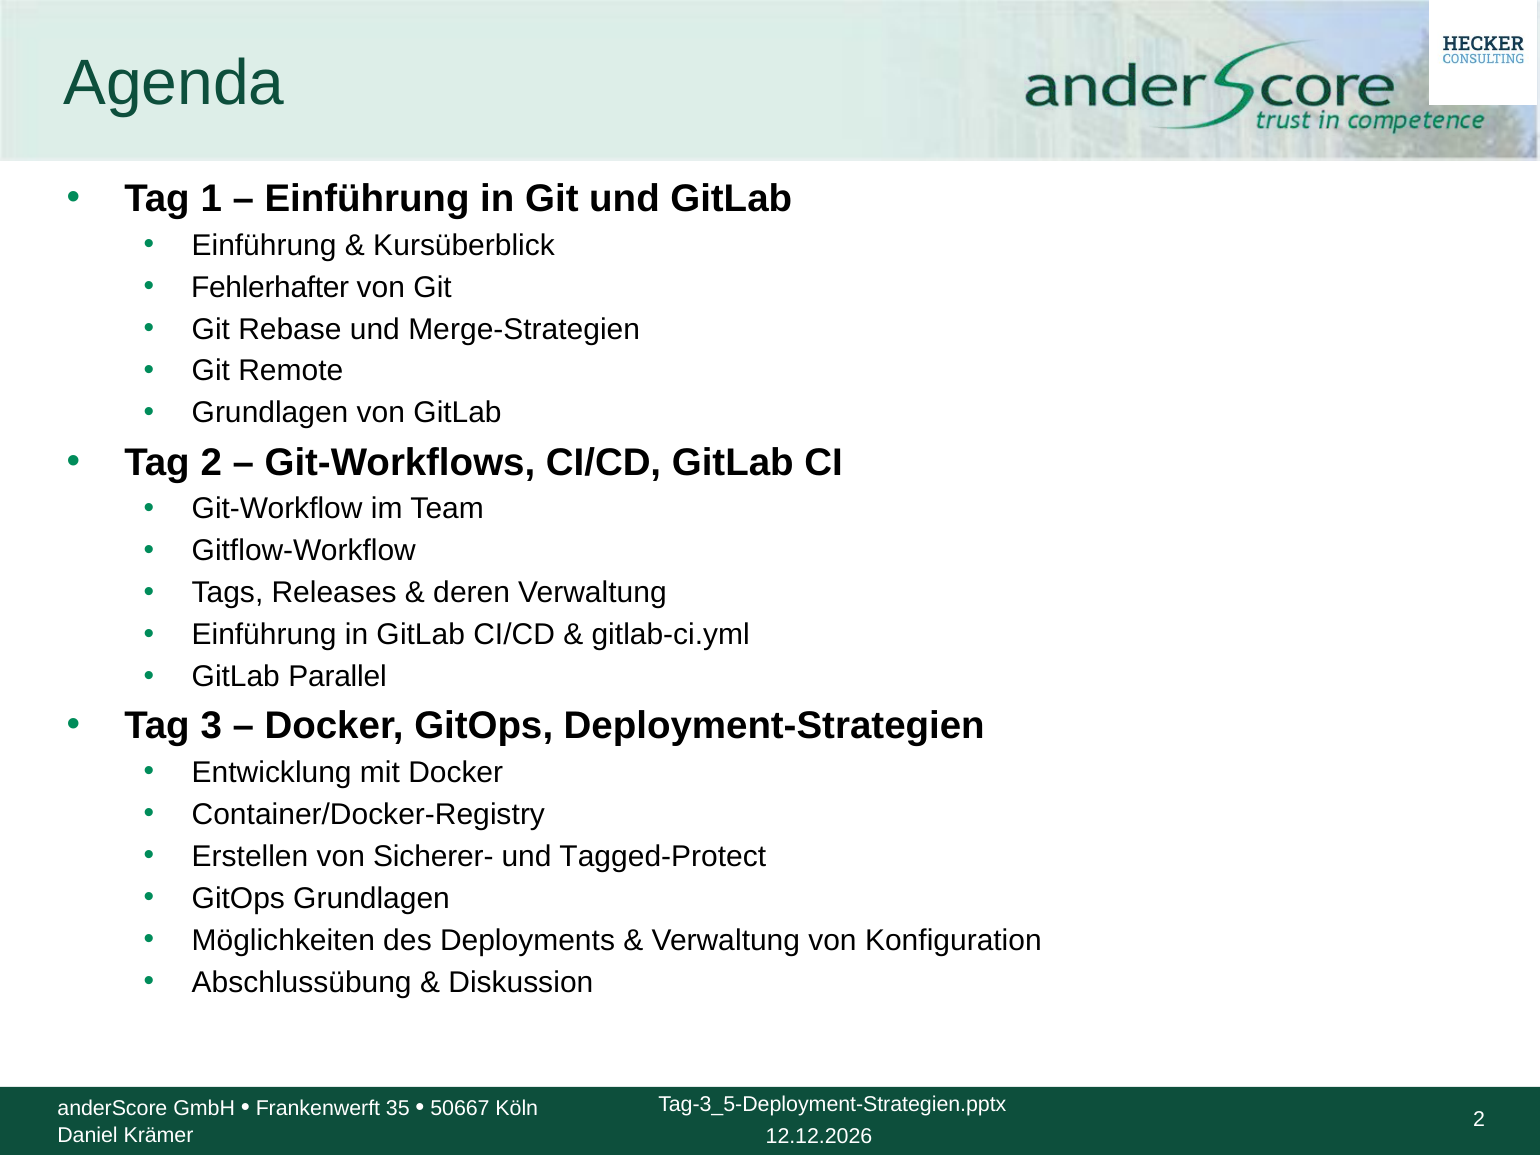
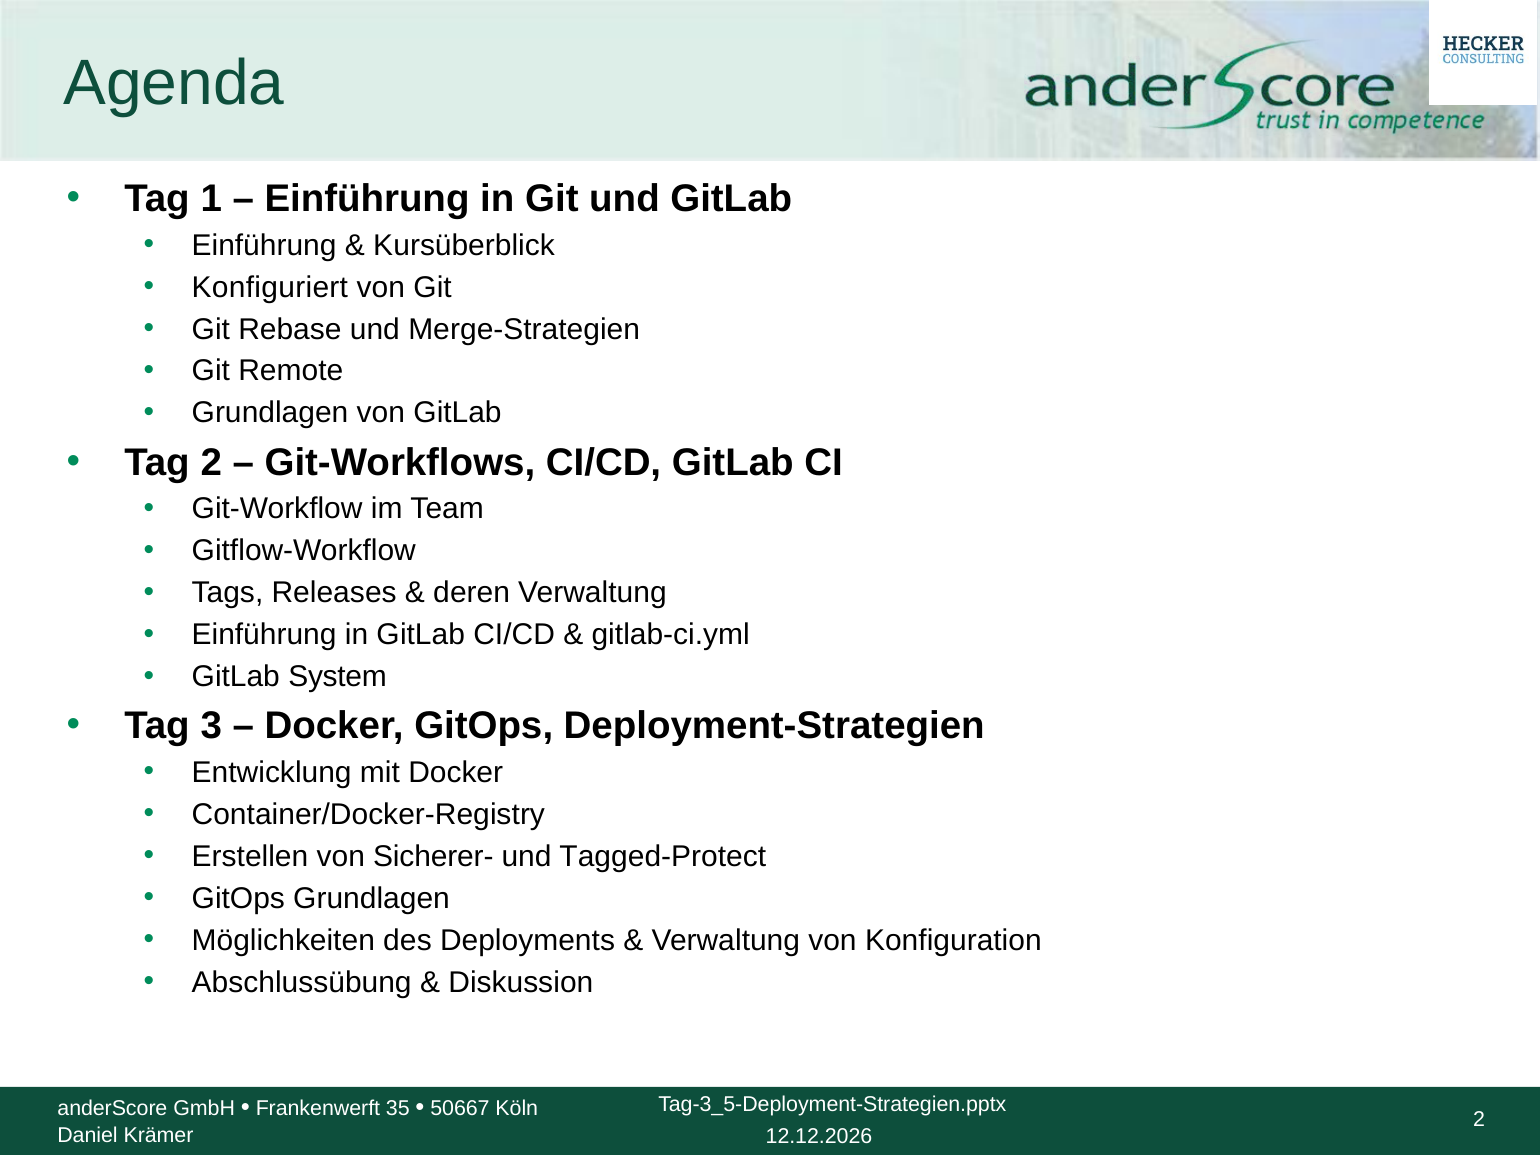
Fehlerhafter: Fehlerhafter -> Konfiguriert
Parallel: Parallel -> System
